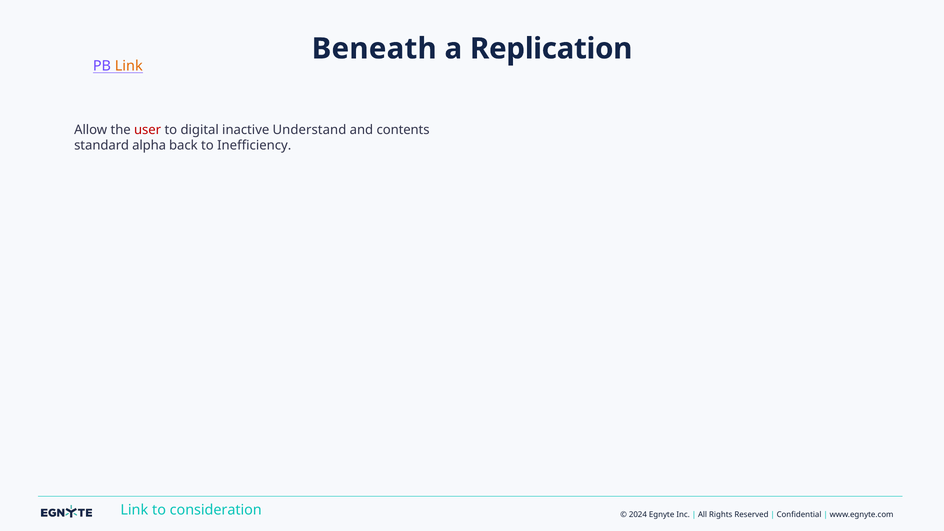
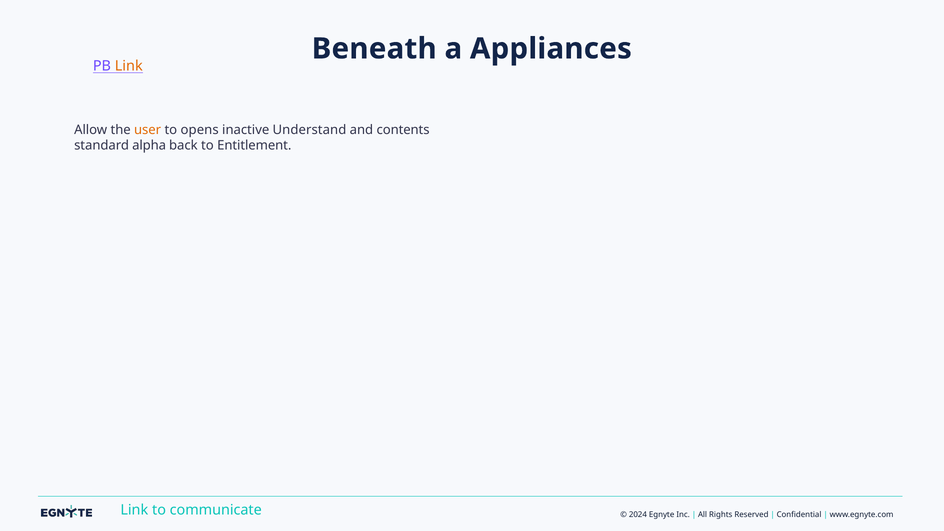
Replication: Replication -> Appliances
user colour: red -> orange
digital: digital -> opens
Inefficiency: Inefficiency -> Entitlement
consideration: consideration -> communicate
